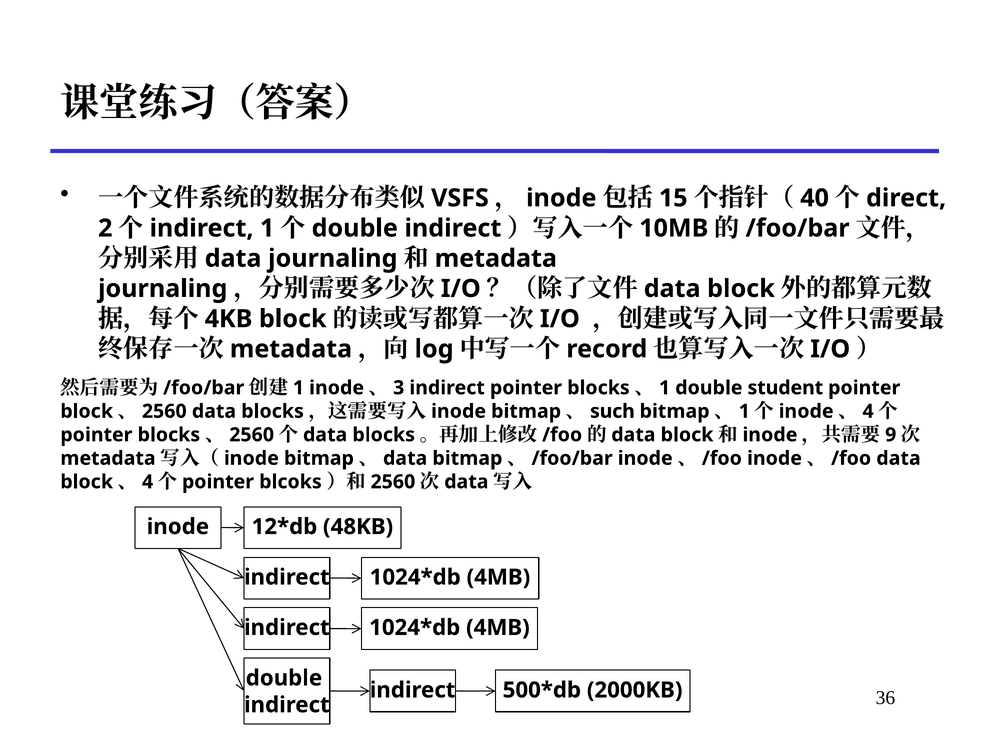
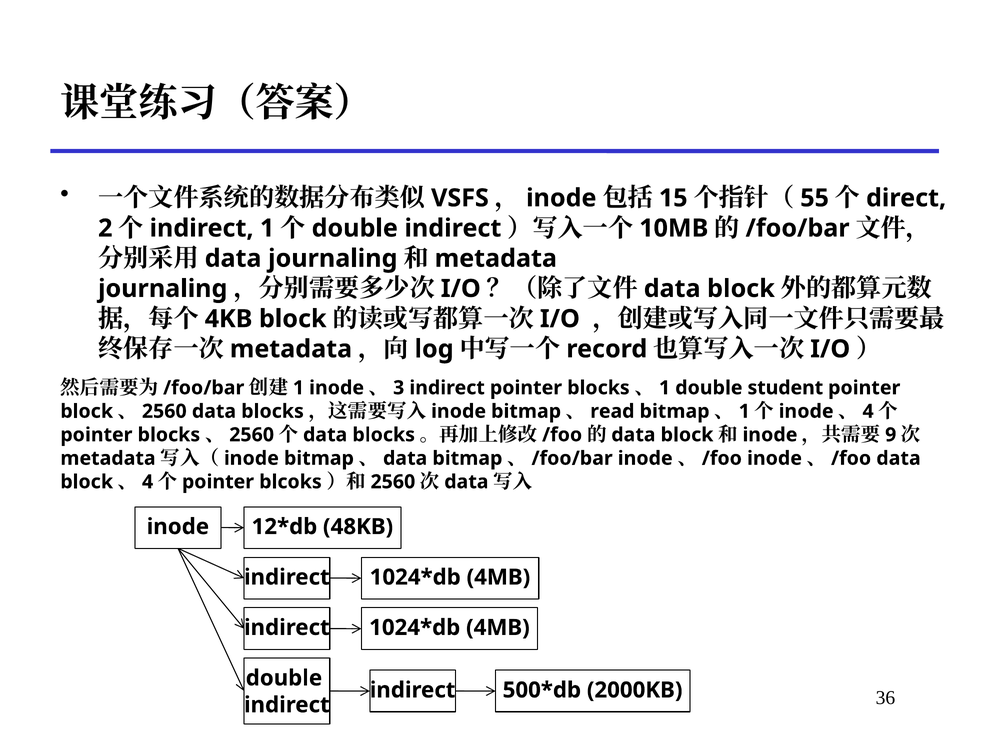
40: 40 -> 55
such: such -> read
